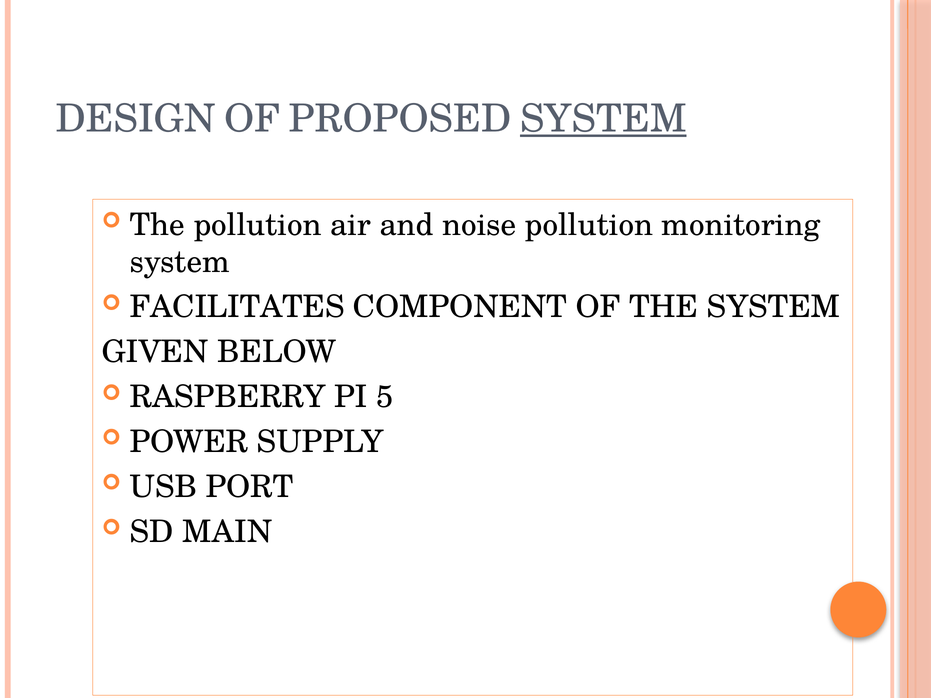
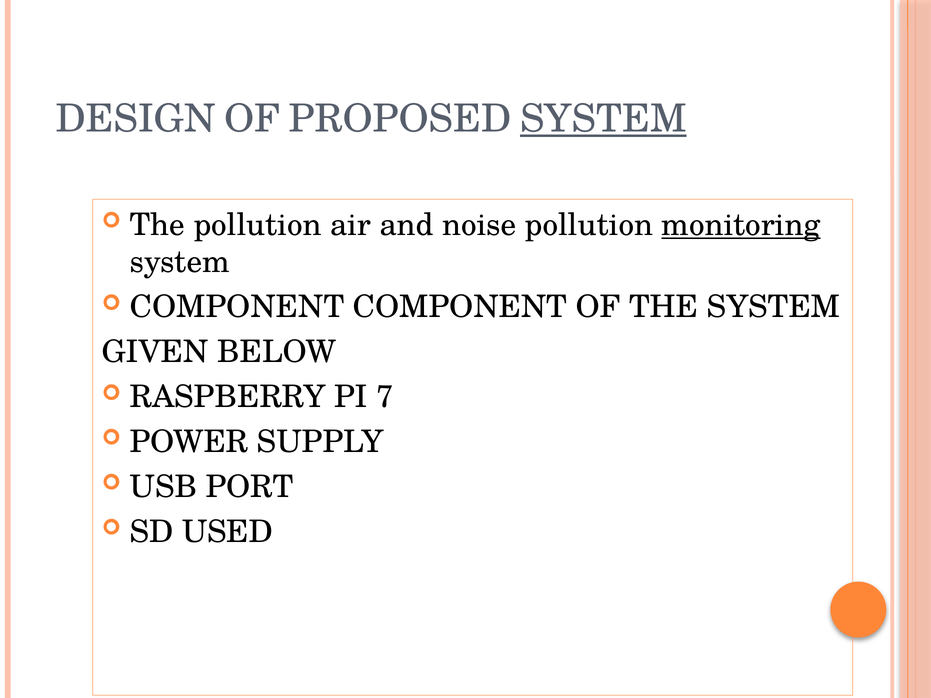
monitoring underline: none -> present
FACILITATES at (237, 307): FACILITATES -> COMPONENT
5: 5 -> 7
MAIN: MAIN -> USED
